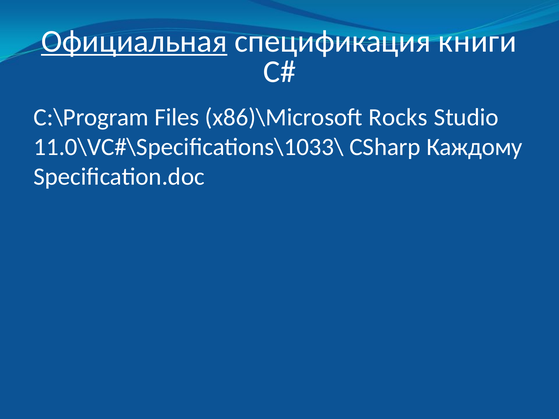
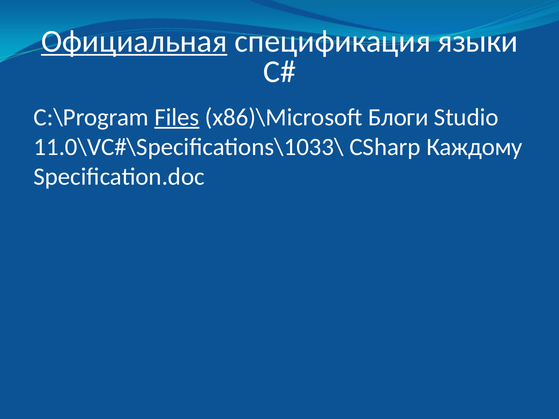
книги: книги -> языки
Files underline: none -> present
Rocks: Rocks -> Блоги
